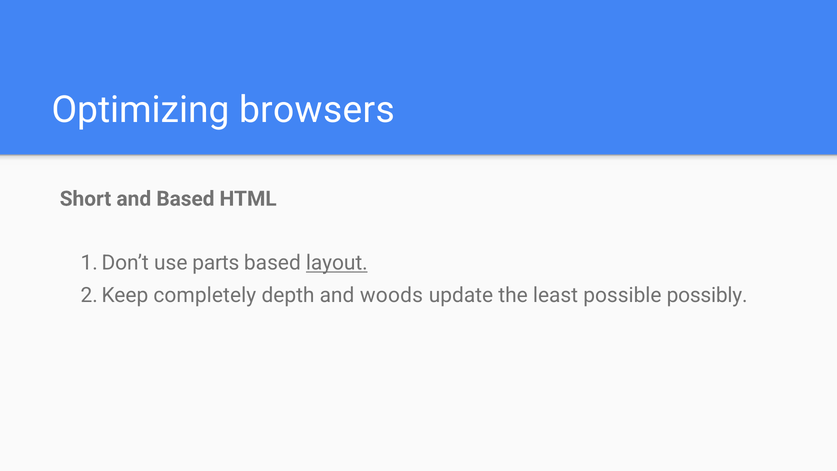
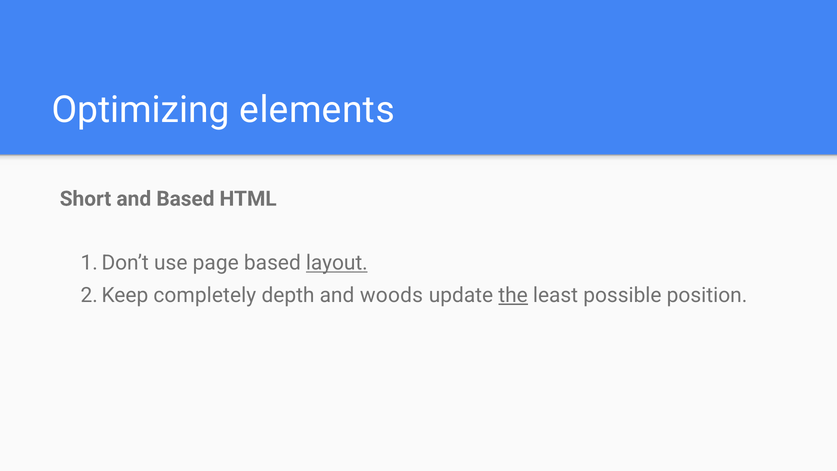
browsers: browsers -> elements
parts: parts -> page
the underline: none -> present
possibly: possibly -> position
